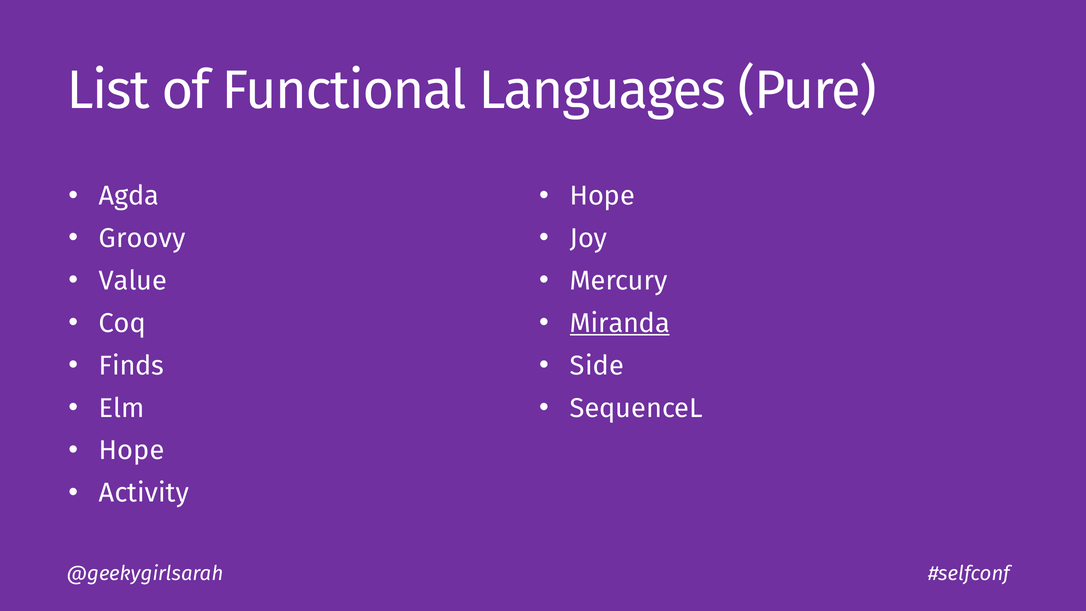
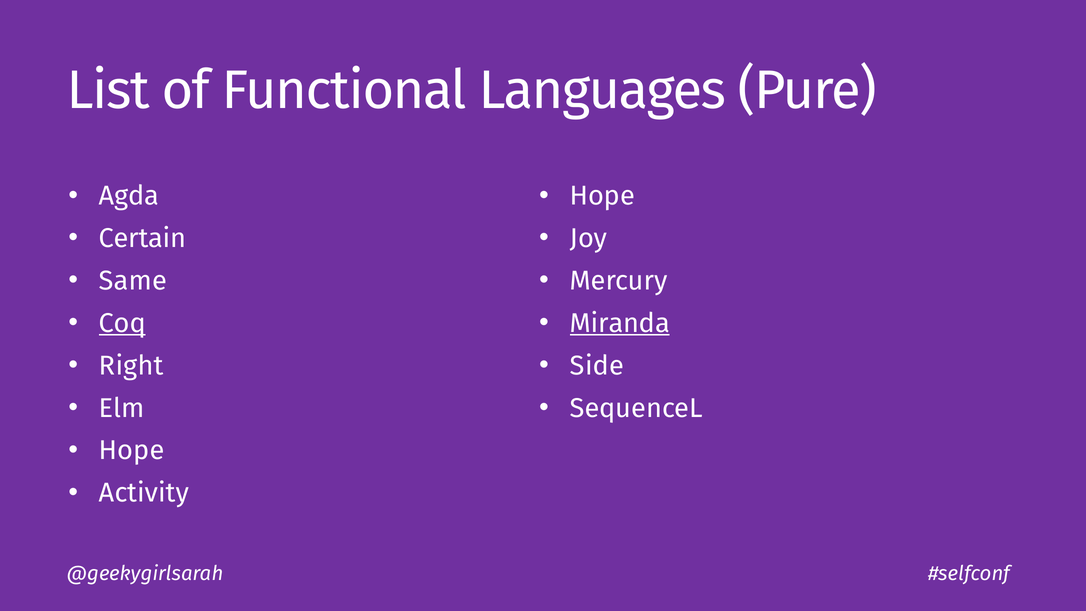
Groovy: Groovy -> Certain
Value: Value -> Same
Coq underline: none -> present
Finds: Finds -> Right
